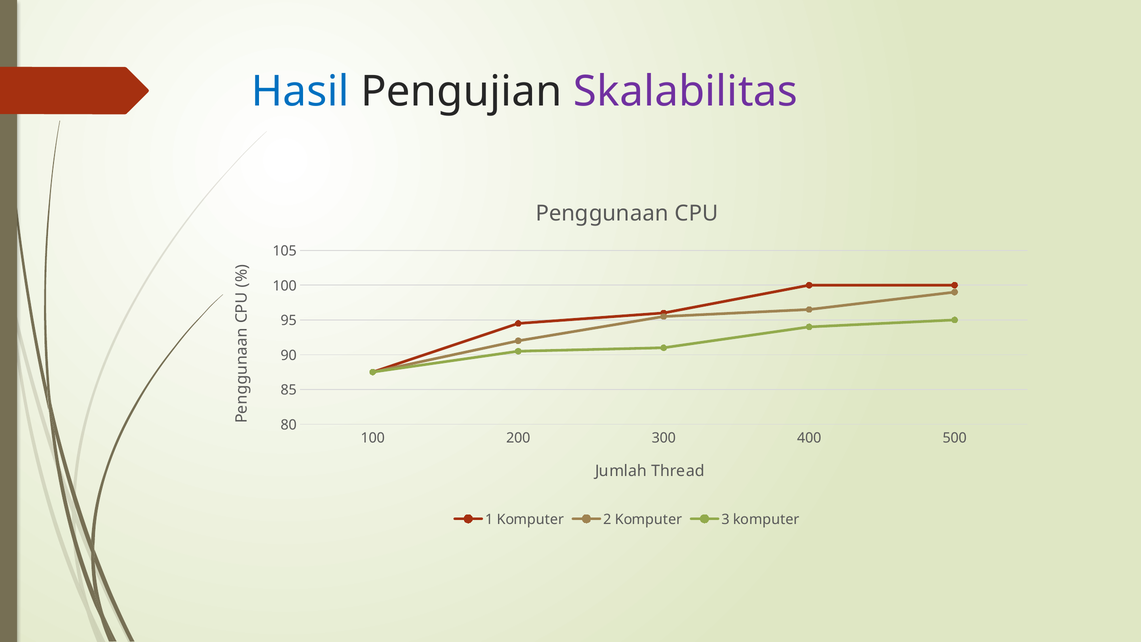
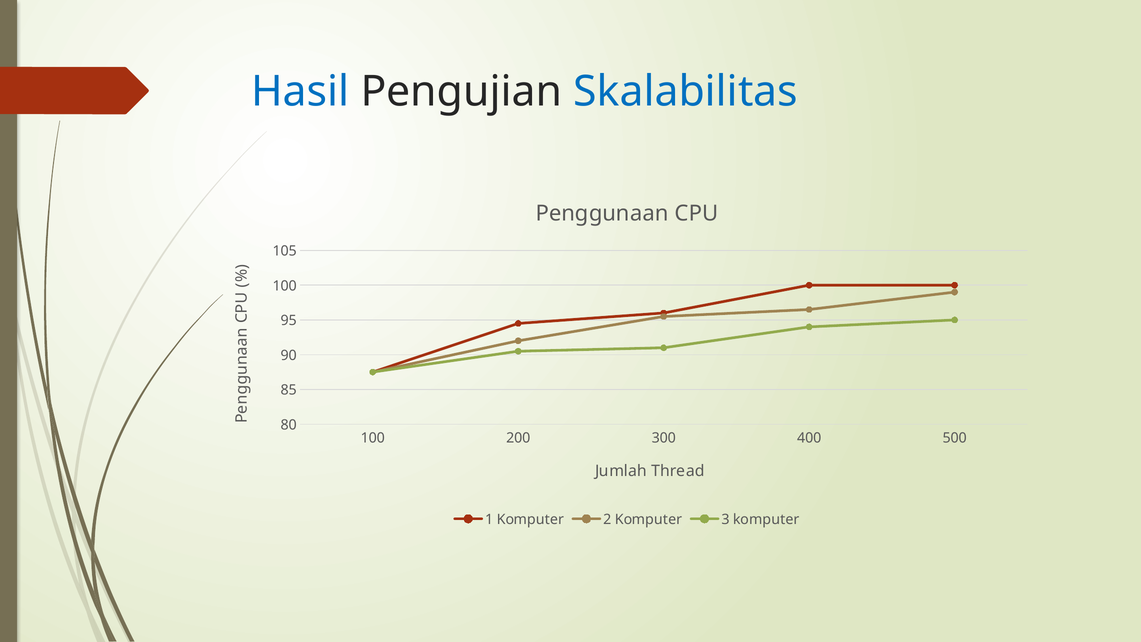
Skalabilitas colour: purple -> blue
